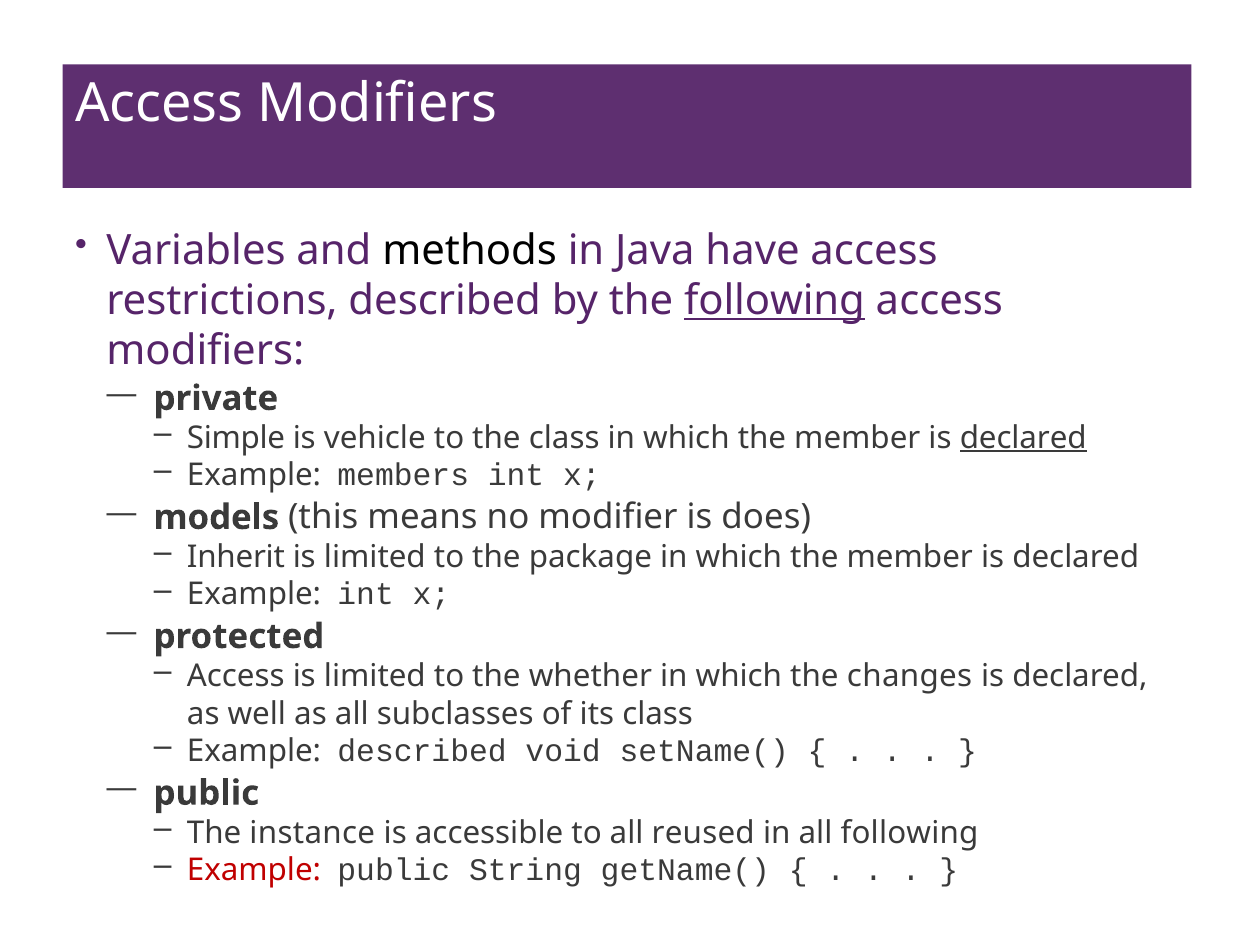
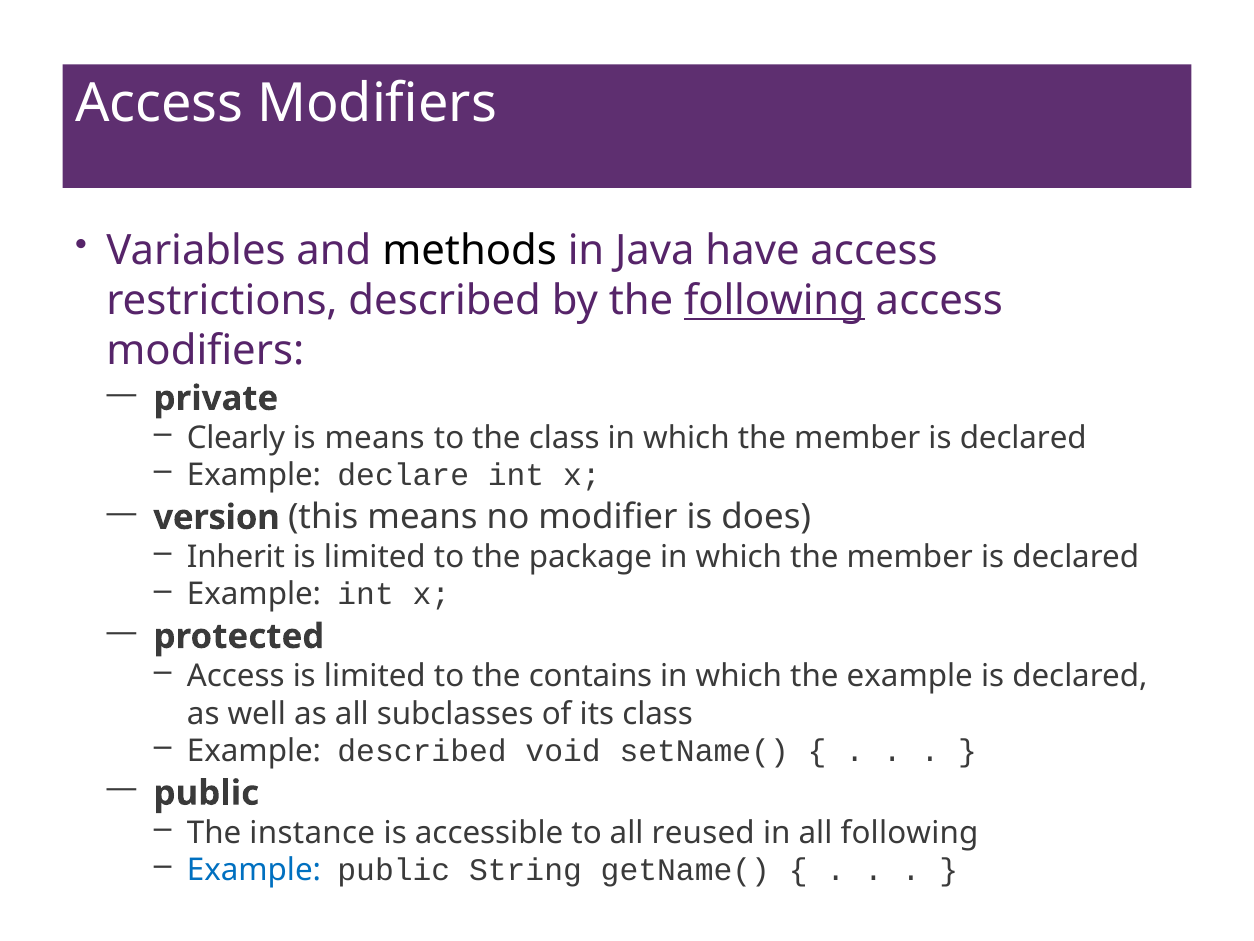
Simple: Simple -> Clearly
is vehicle: vehicle -> means
declared at (1023, 438) underline: present -> none
members: members -> declare
models: models -> version
whether: whether -> contains
the changes: changes -> example
Example at (254, 870) colour: red -> blue
